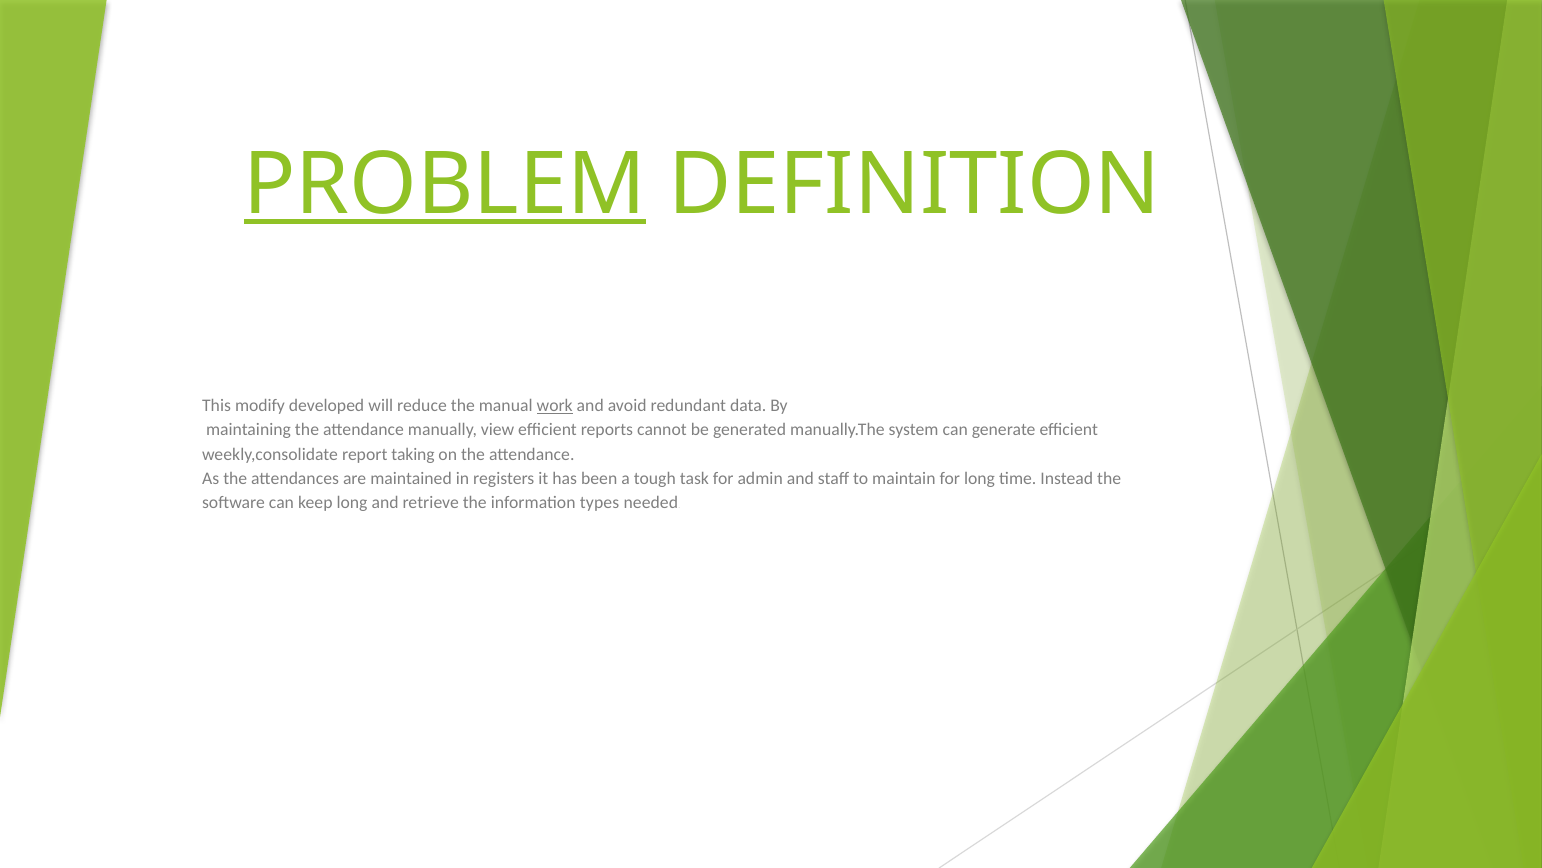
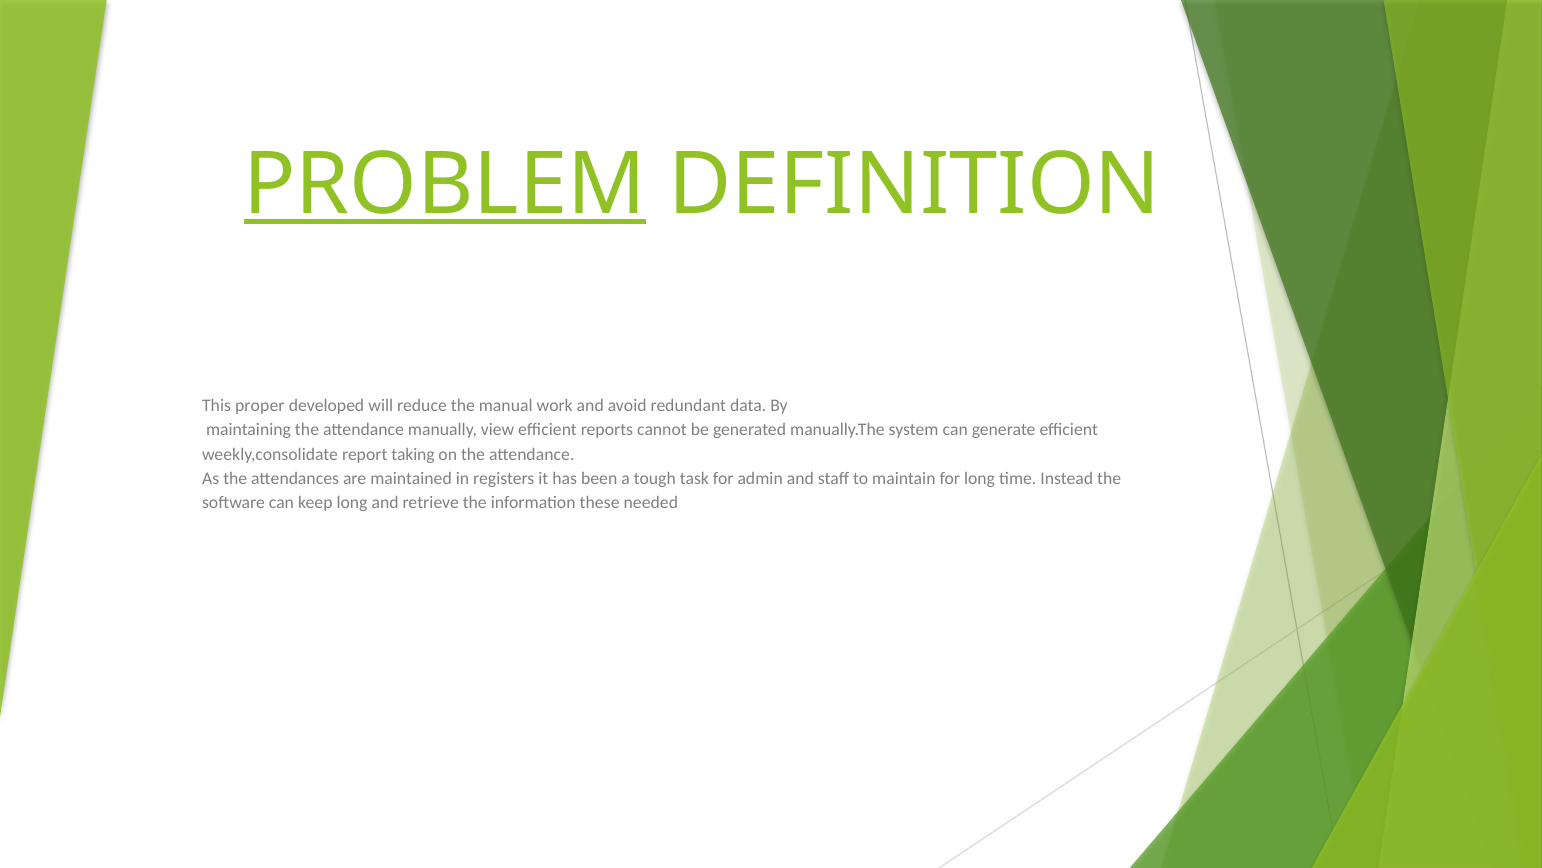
modify: modify -> proper
work underline: present -> none
types: types -> these
